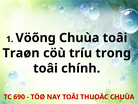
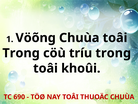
Traøn at (21, 53): Traøn -> Trong
chính: chính -> khoûi
